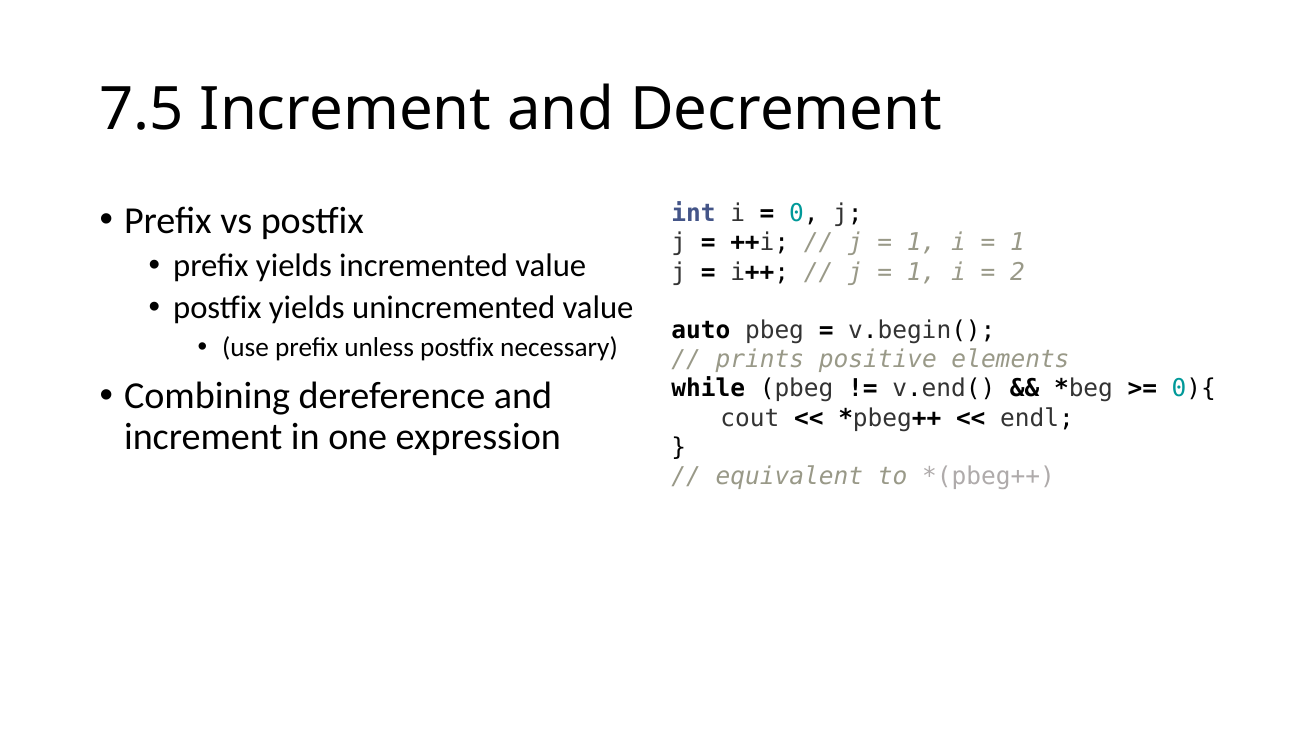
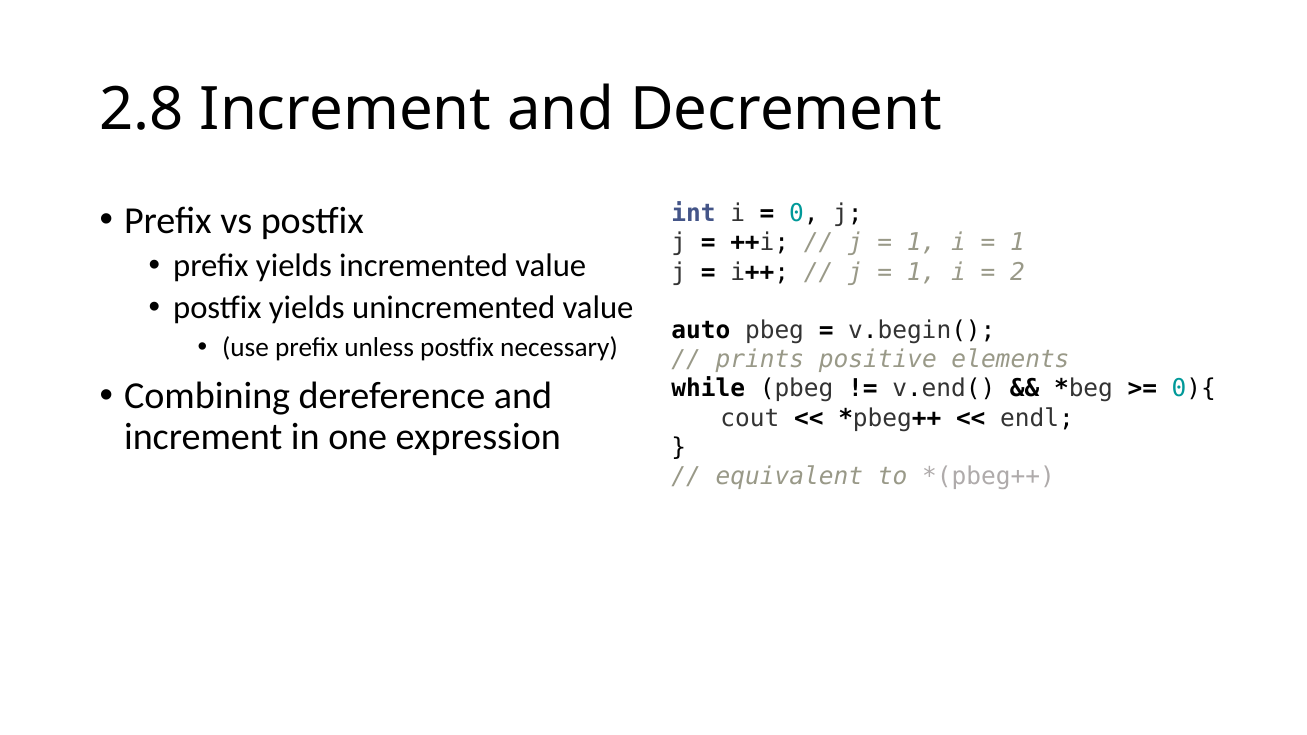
7.5: 7.5 -> 2.8
